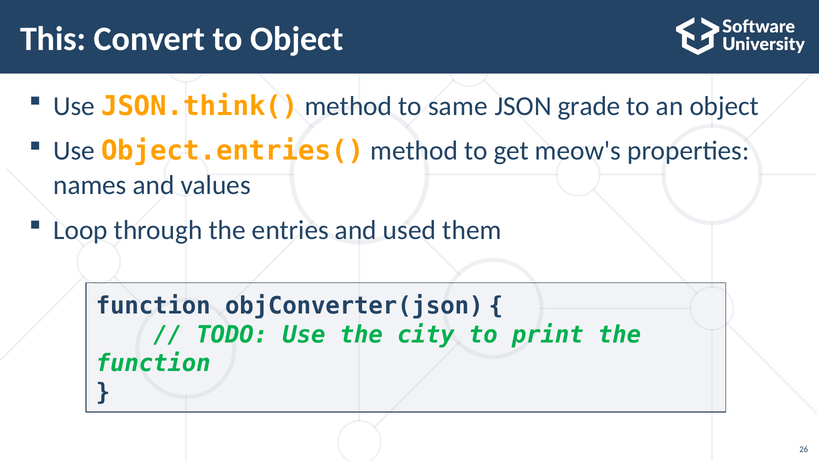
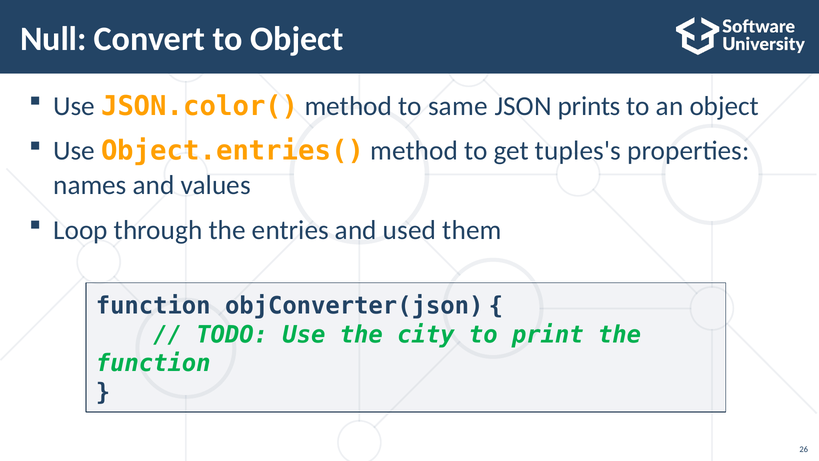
This: This -> Null
JSON.think(: JSON.think( -> JSON.color(
grade: grade -> prints
meow's: meow's -> tuples's
